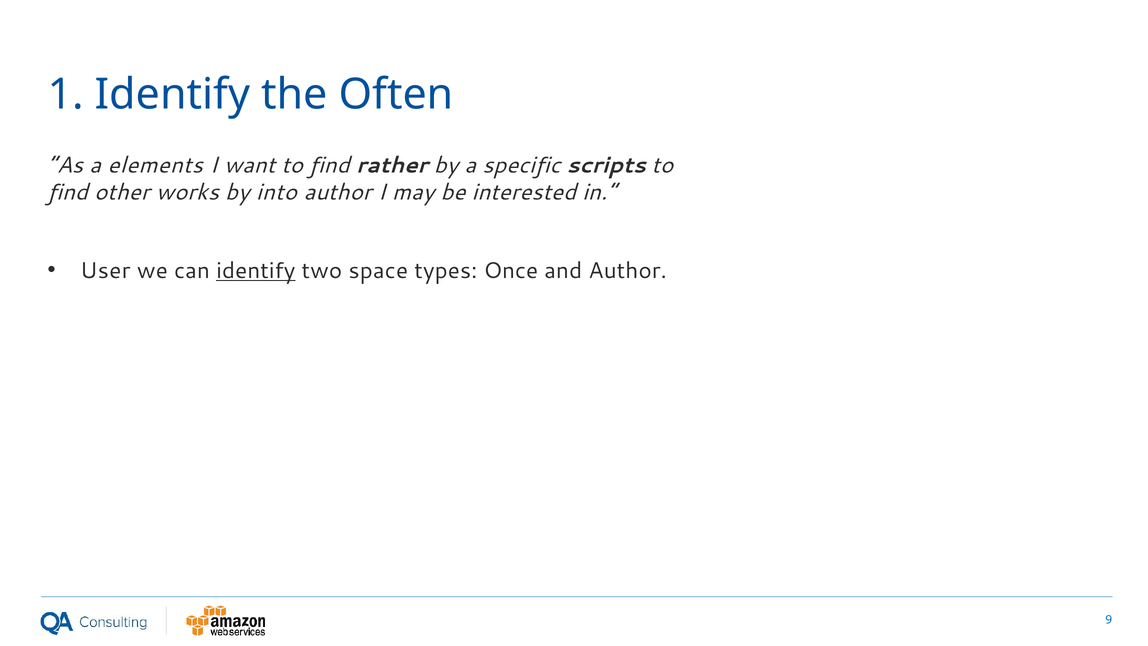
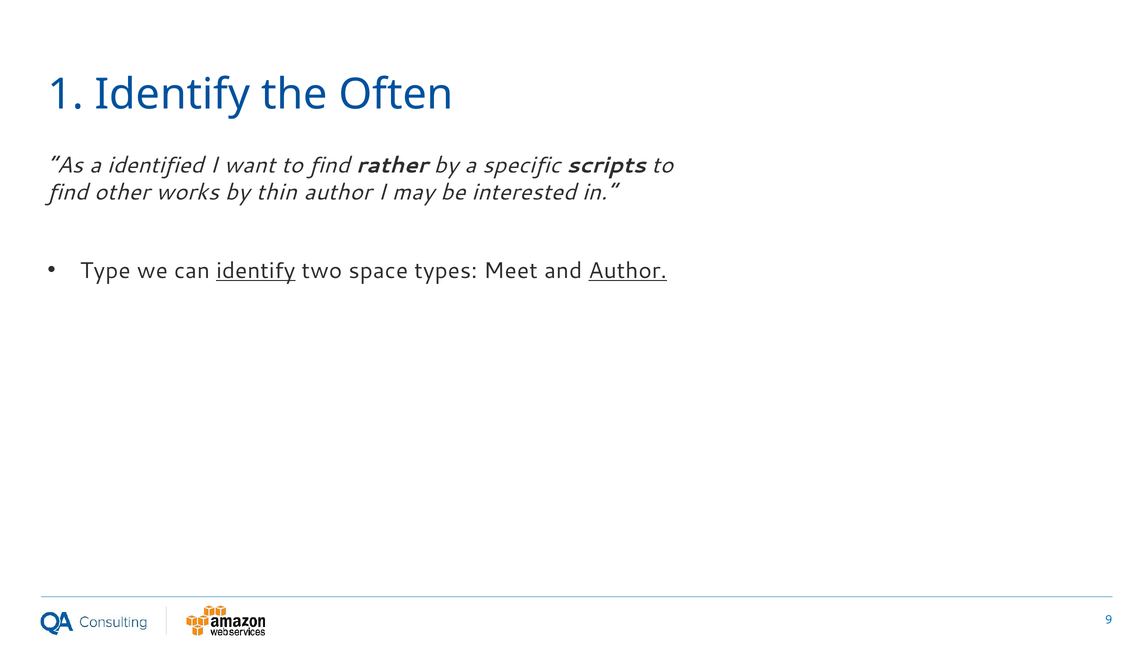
elements: elements -> identified
into: into -> thin
User: User -> Type
Once: Once -> Meet
Author at (628, 271) underline: none -> present
